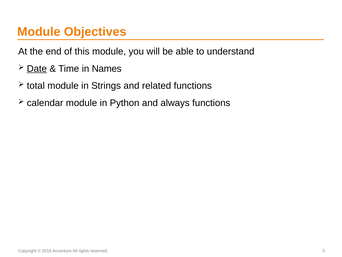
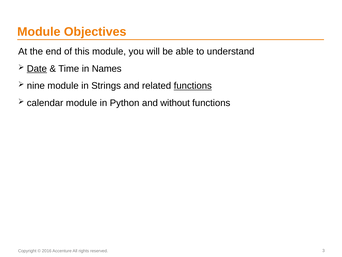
total: total -> nine
functions at (193, 86) underline: none -> present
always: always -> without
